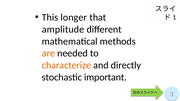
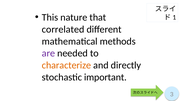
longer: longer -> nature
amplitude: amplitude -> correlated
are colour: orange -> purple
